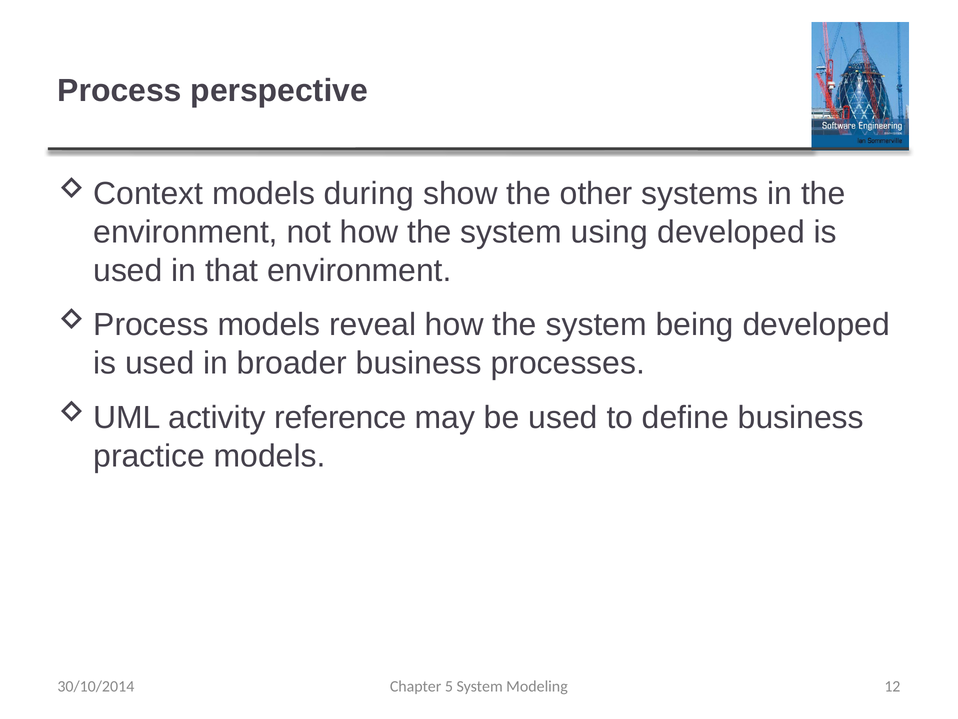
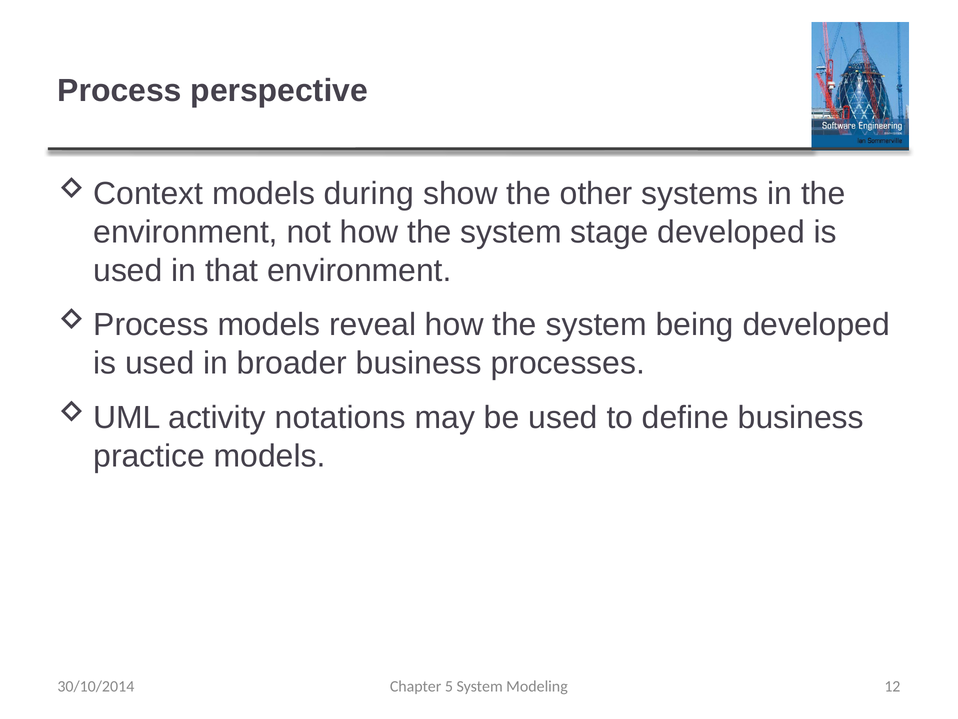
using: using -> stage
reference: reference -> notations
